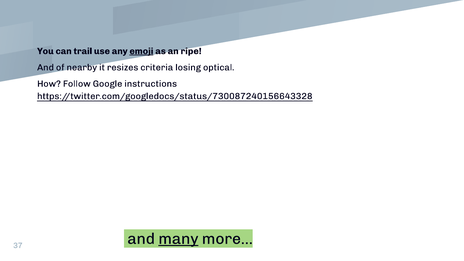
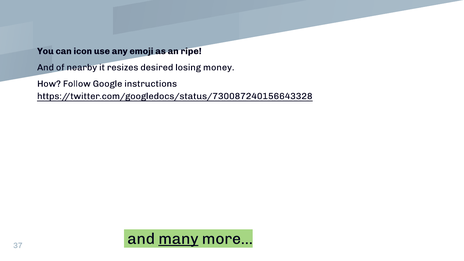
trail: trail -> icon
emoji underline: present -> none
criteria: criteria -> desired
optical: optical -> money
